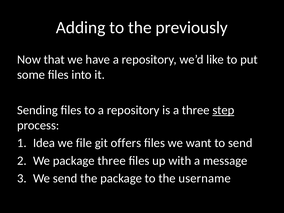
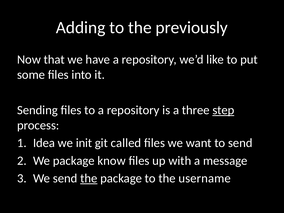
file: file -> init
offers: offers -> called
package three: three -> know
the at (89, 178) underline: none -> present
